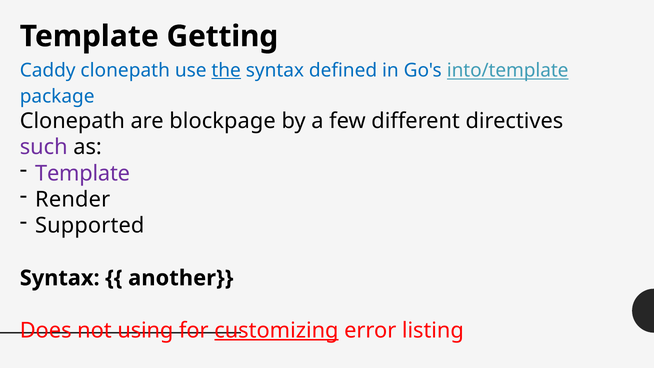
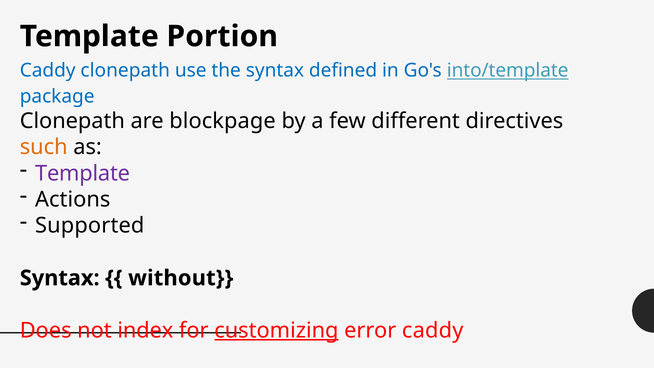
Getting: Getting -> Portion
the underline: present -> none
such colour: purple -> orange
Render: Render -> Actions
another: another -> without
using: using -> index
error listing: listing -> caddy
